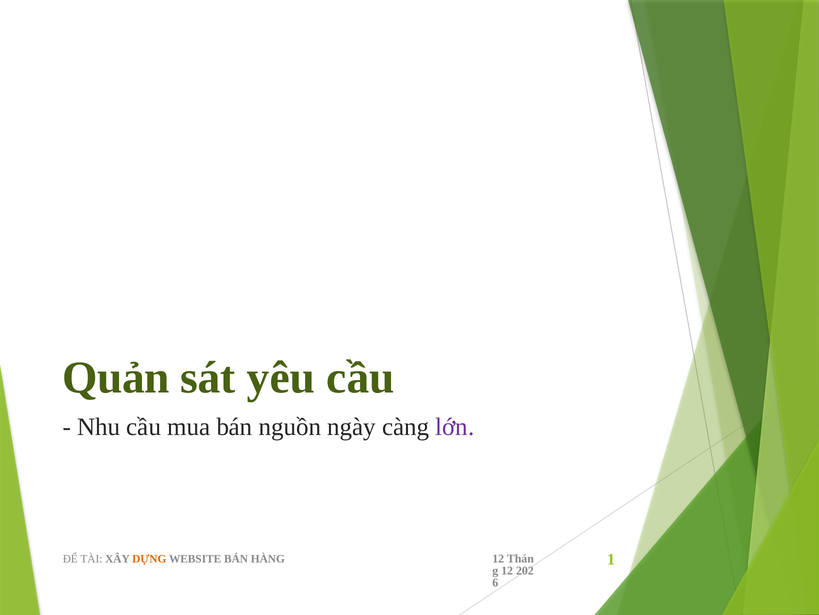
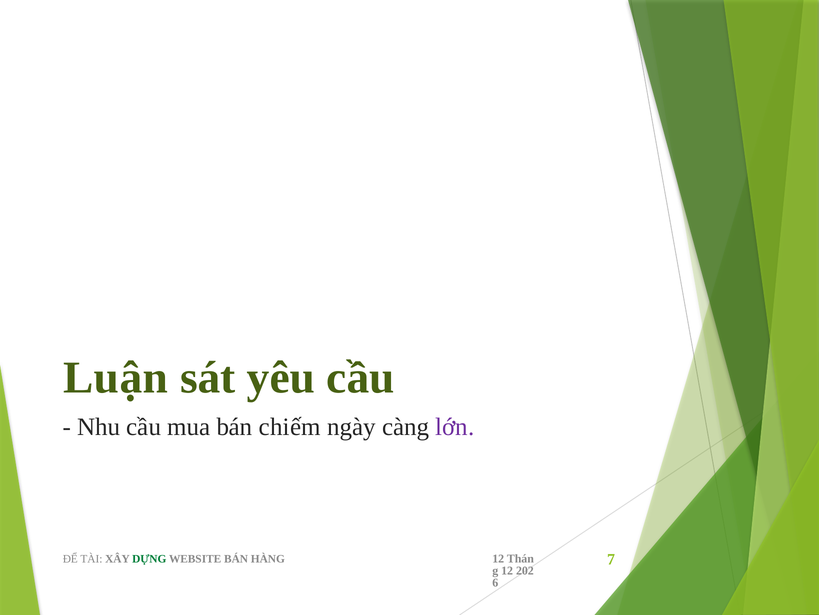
Quản: Quản -> Luận
nguồn: nguồn -> chiếm
DỰNG colour: orange -> green
1: 1 -> 7
